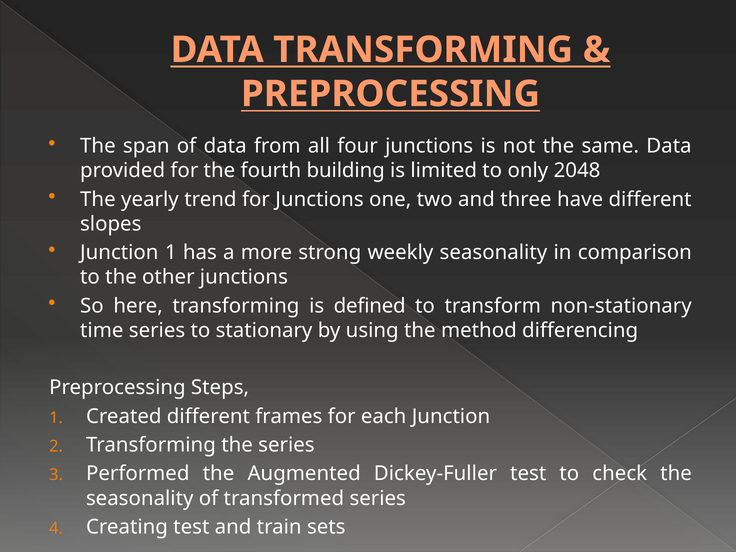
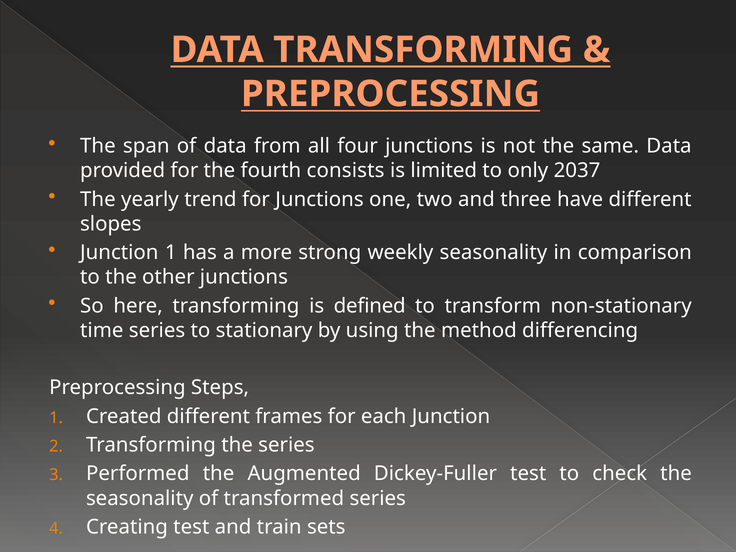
building: building -> consists
2048: 2048 -> 2037
